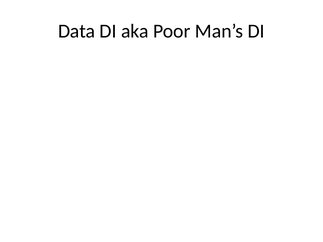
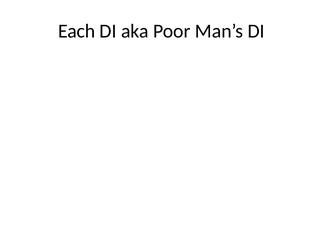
Data: Data -> Each
